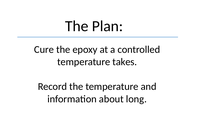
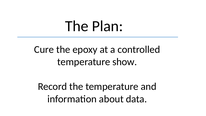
takes: takes -> show
long: long -> data
